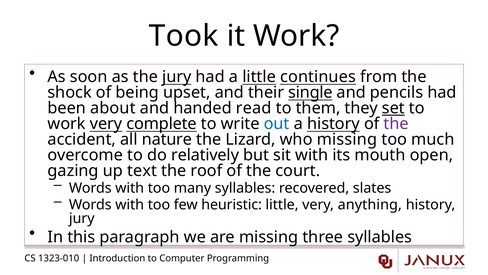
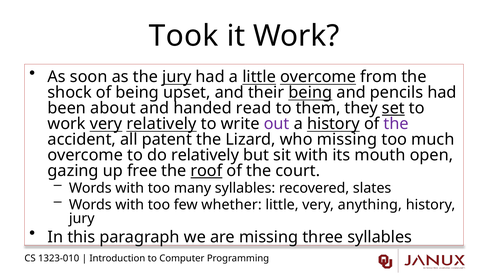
little continues: continues -> overcome
their single: single -> being
very complete: complete -> relatively
out colour: blue -> purple
nature: nature -> patent
text: text -> free
roof underline: none -> present
heuristic: heuristic -> whether
